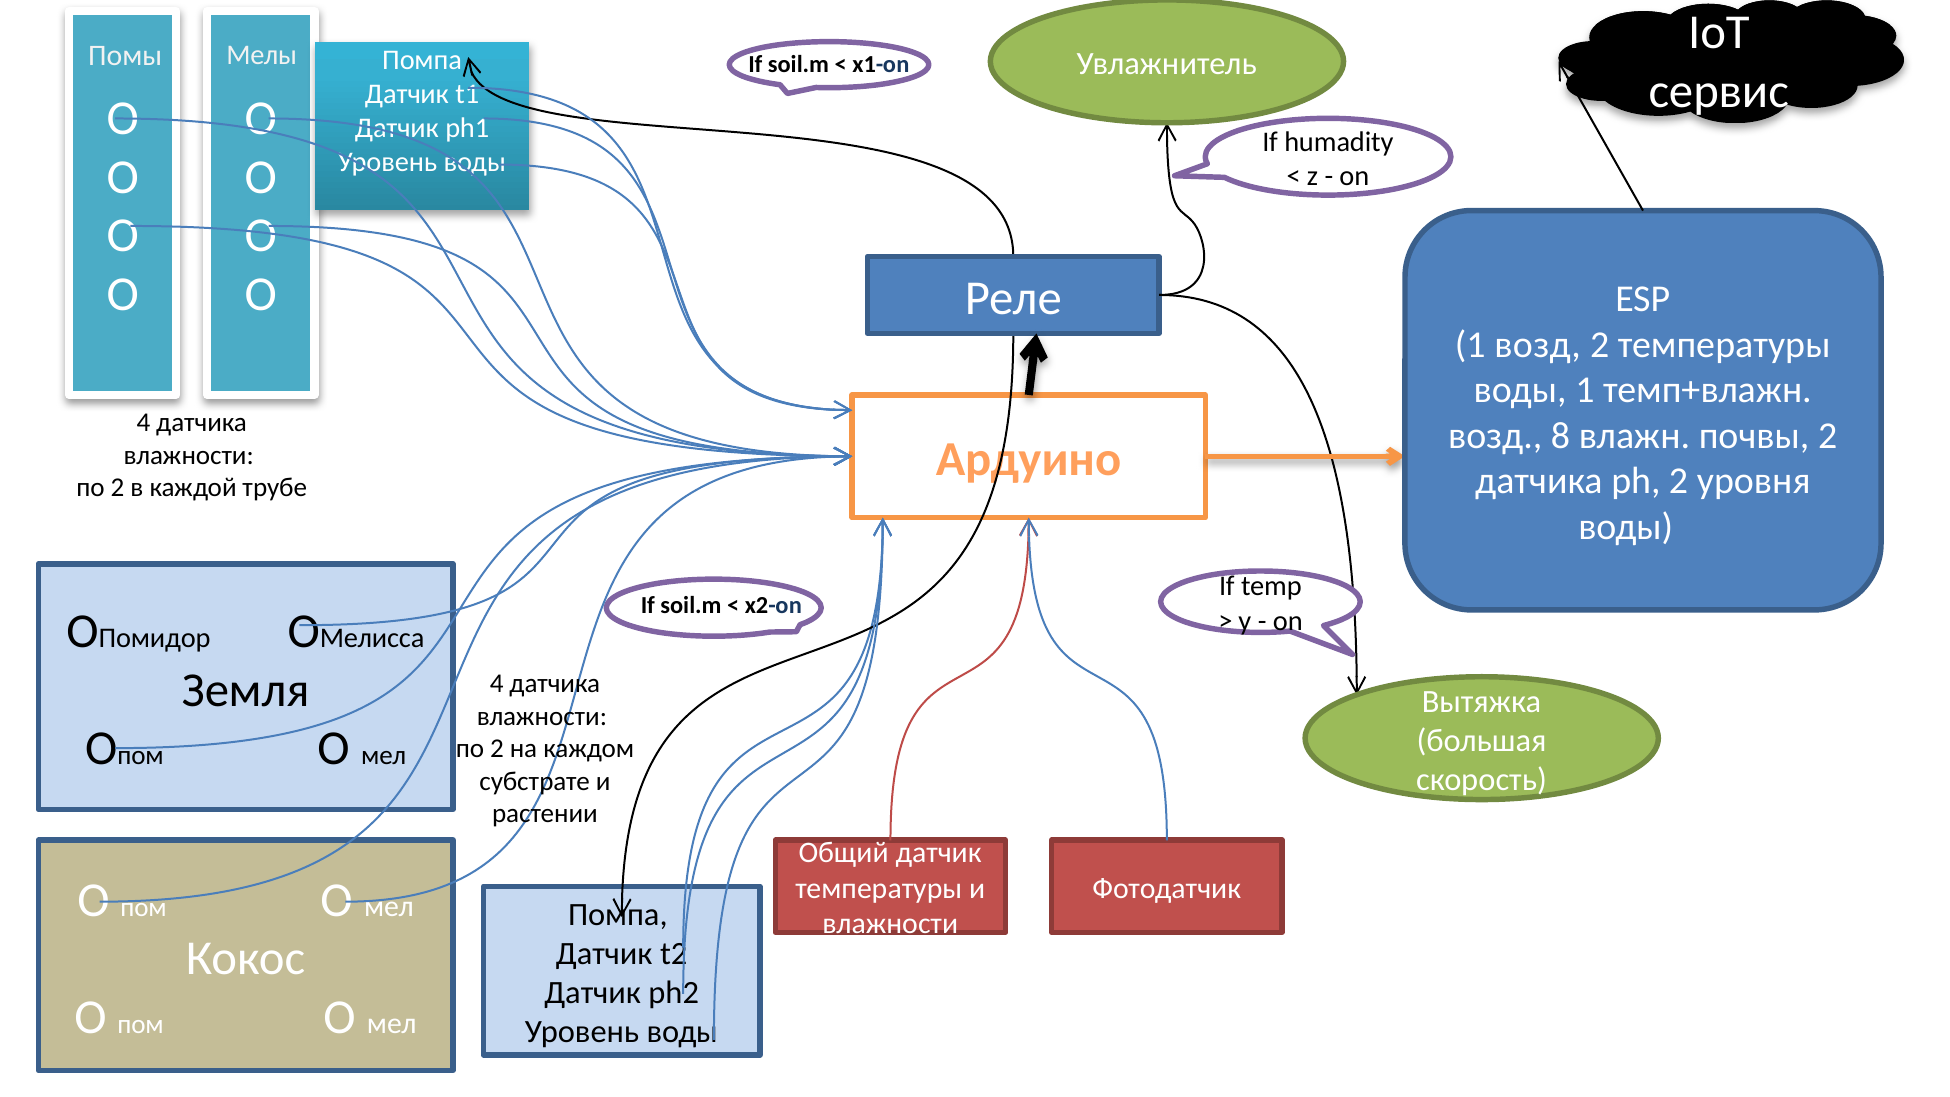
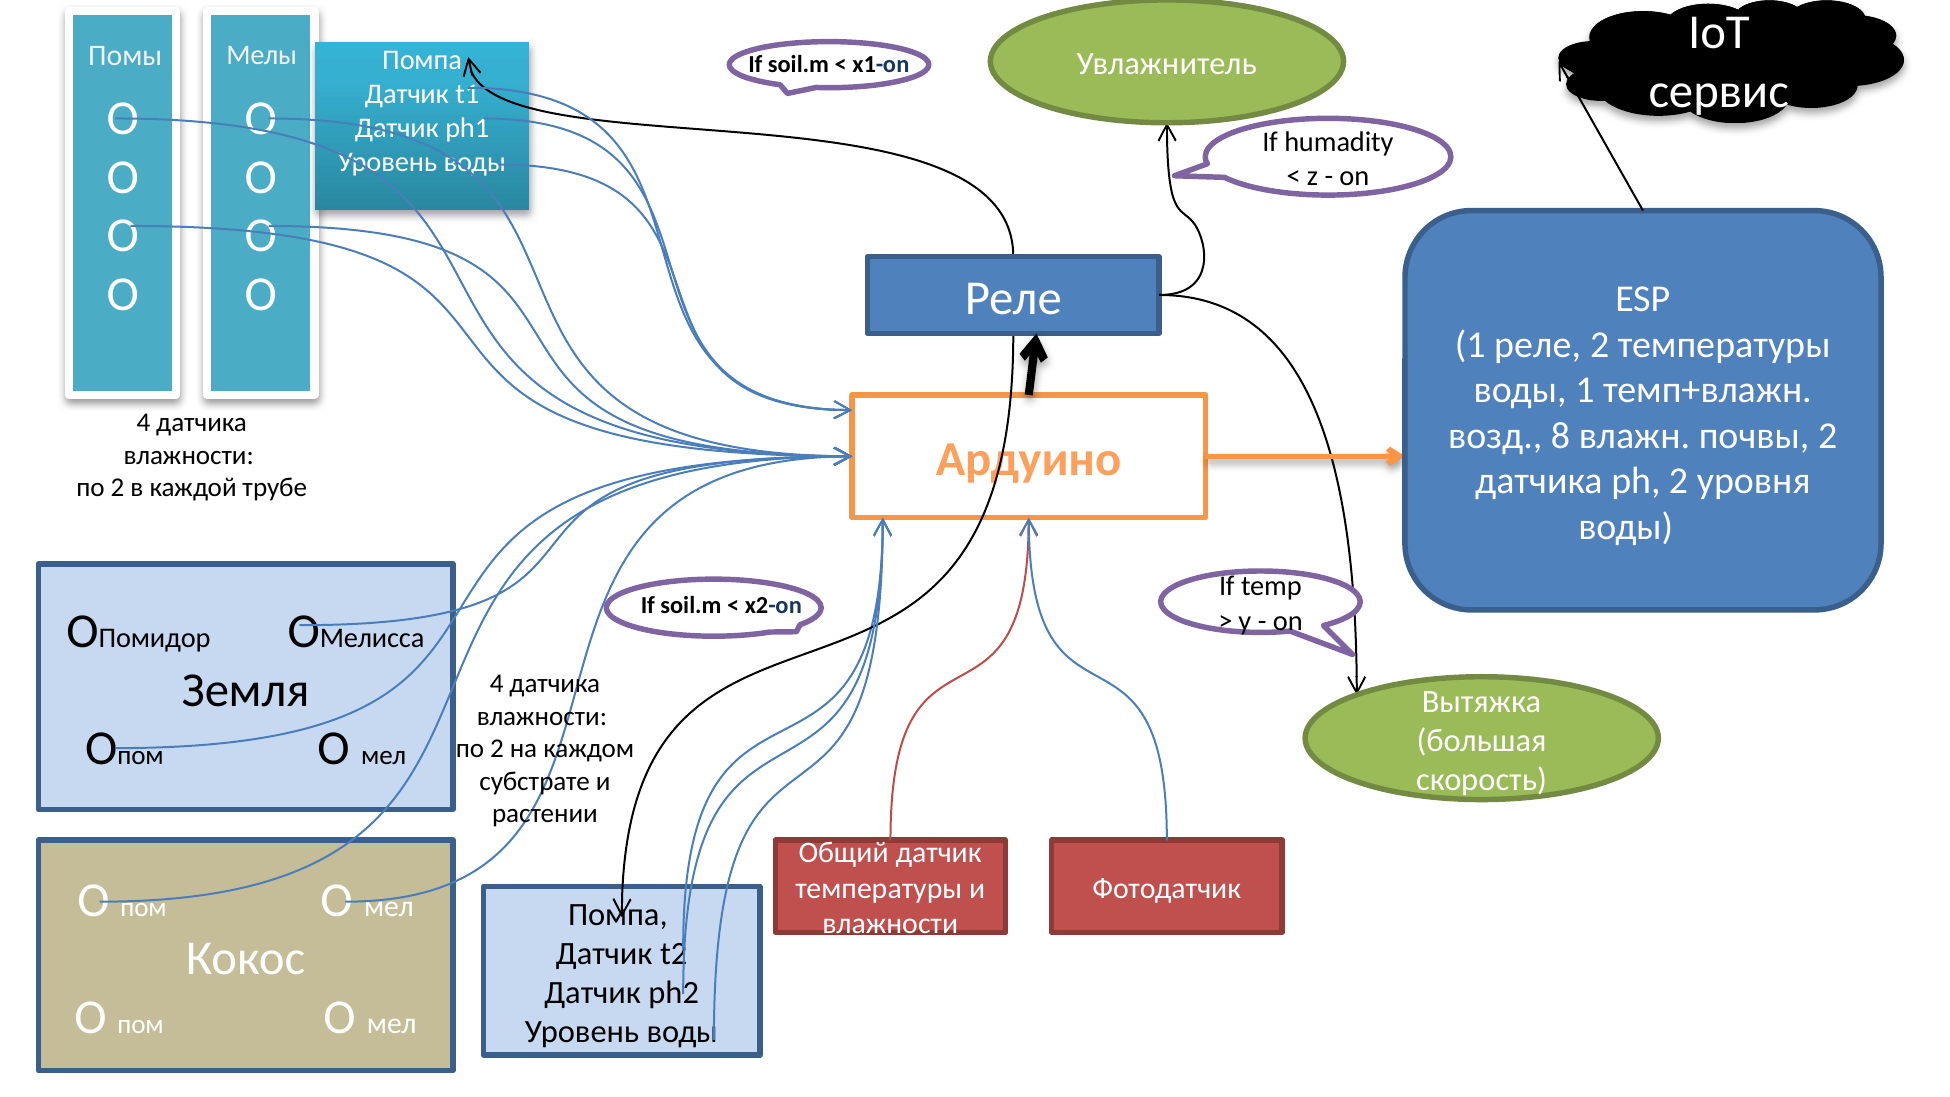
1 возд: возд -> реле
